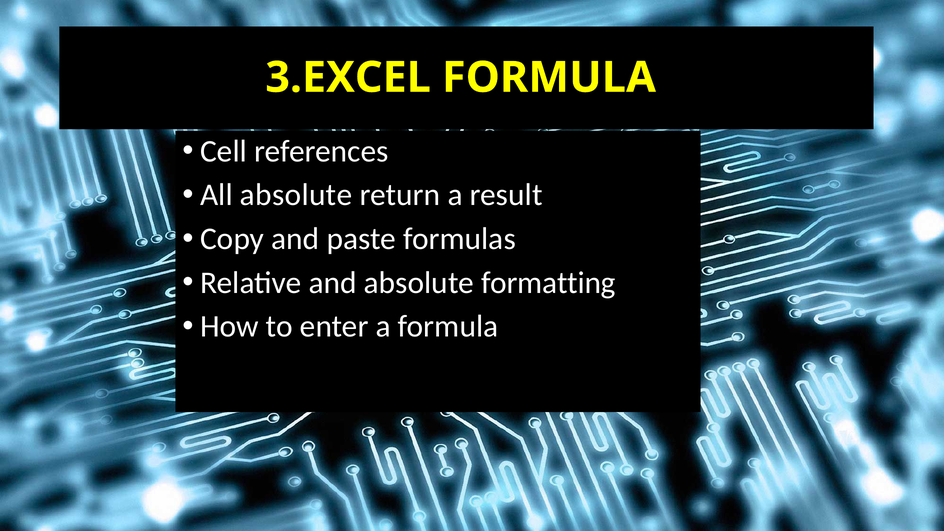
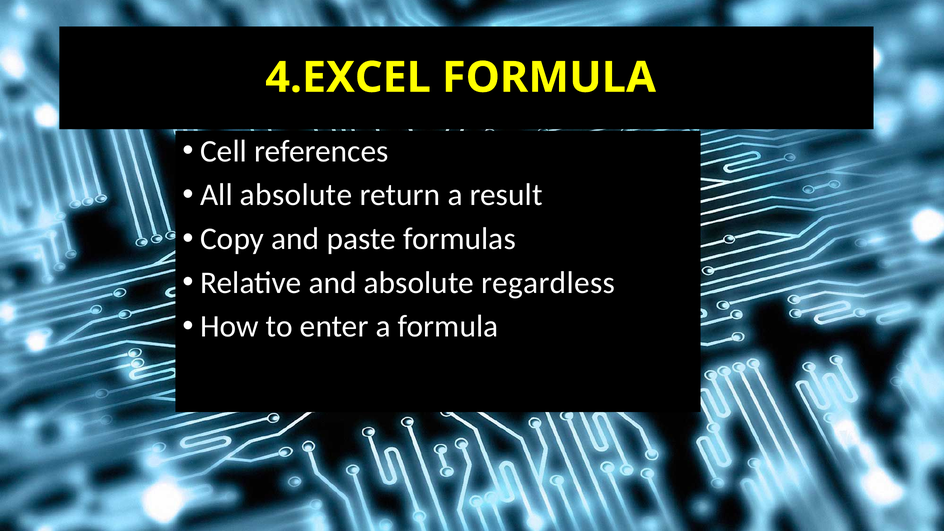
3.EXCEL: 3.EXCEL -> 4.EXCEL
formatting: formatting -> regardless
